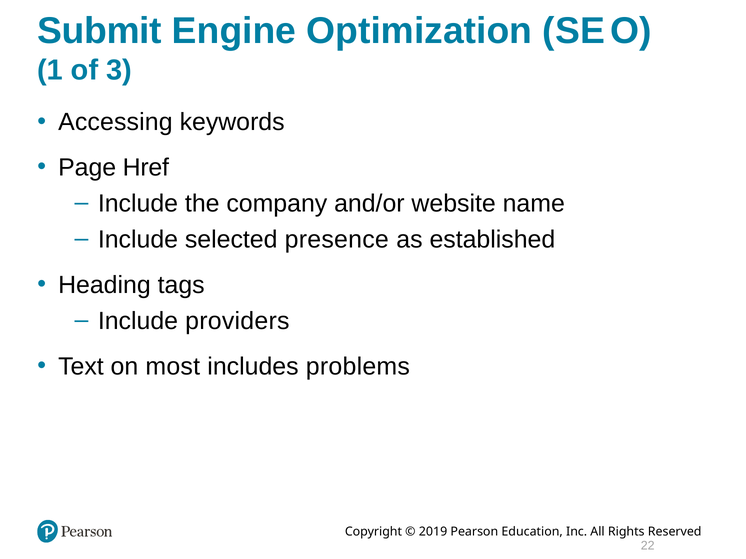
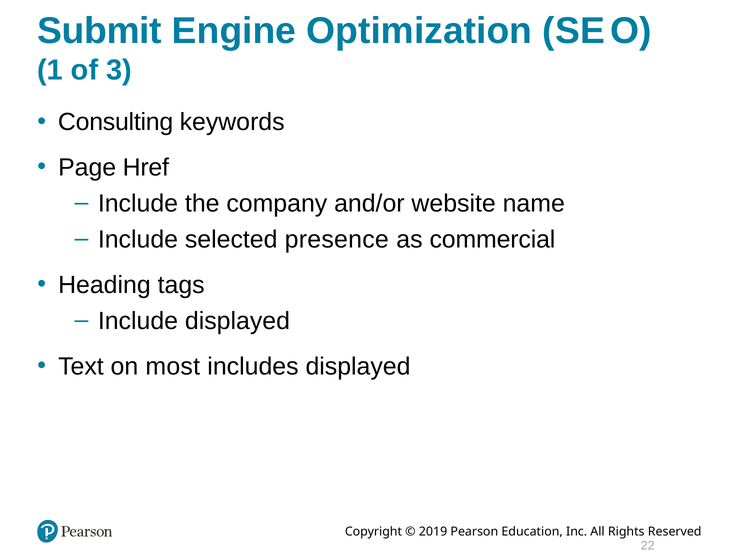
Accessing: Accessing -> Consulting
established: established -> commercial
Include providers: providers -> displayed
includes problems: problems -> displayed
